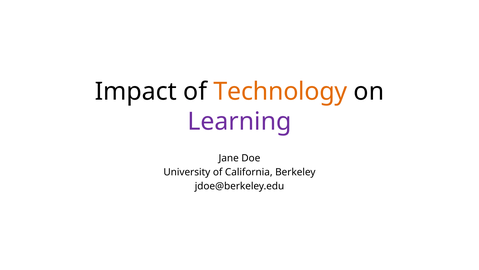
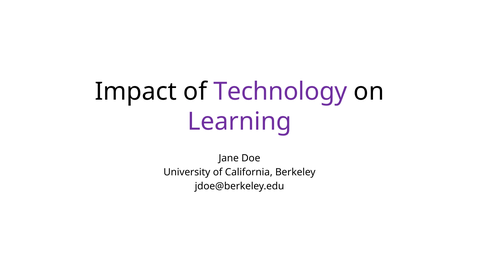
Technology colour: orange -> purple
